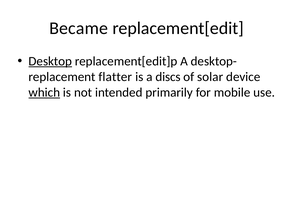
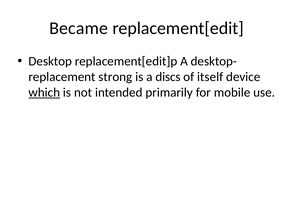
Desktop underline: present -> none
flatter: flatter -> strong
solar: solar -> itself
